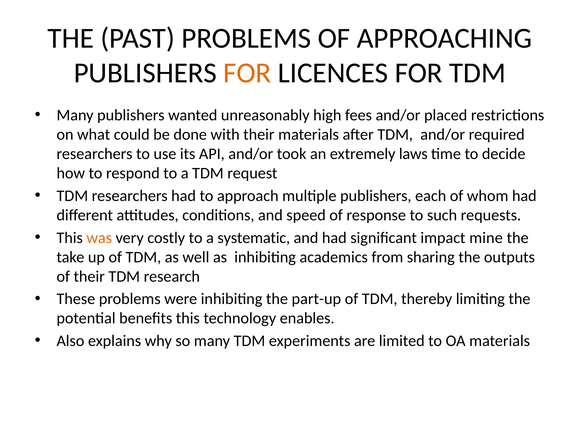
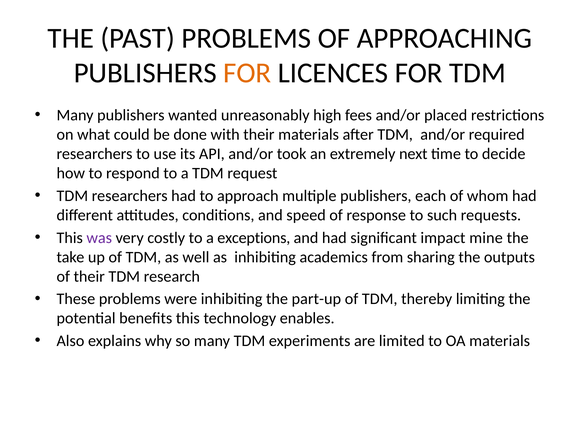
laws: laws -> next
was colour: orange -> purple
systematic: systematic -> exceptions
